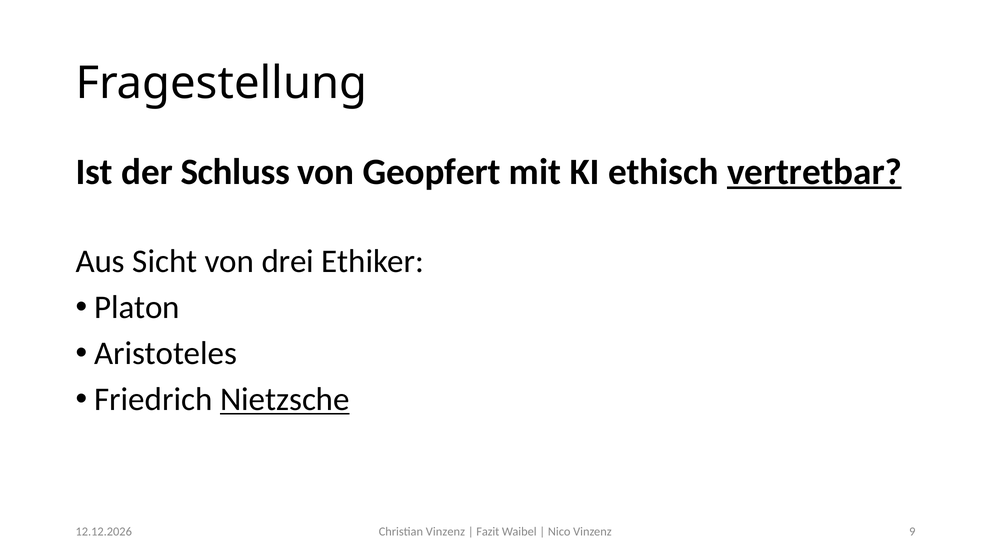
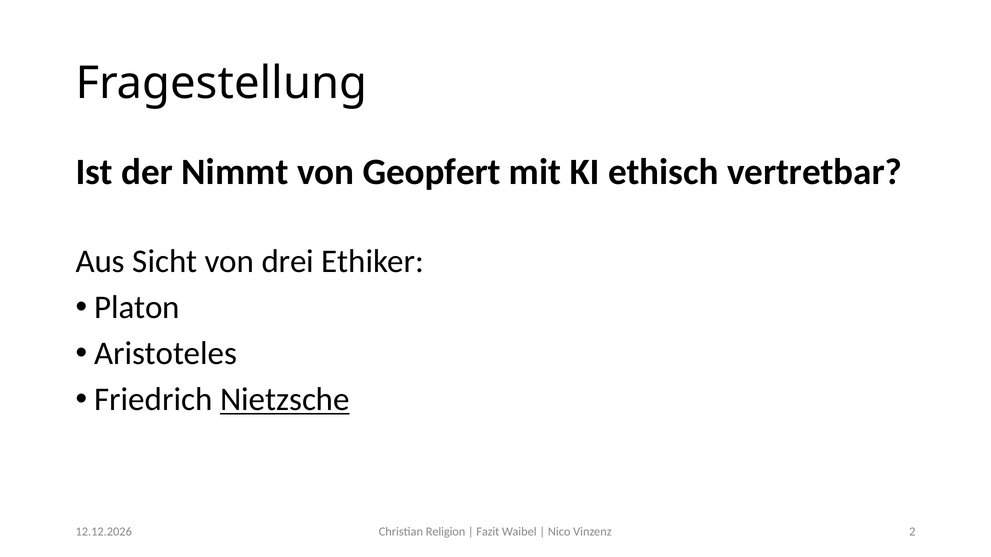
Schluss: Schluss -> Nimmt
vertretbar underline: present -> none
Christian Vinzenz: Vinzenz -> Religion
9: 9 -> 2
